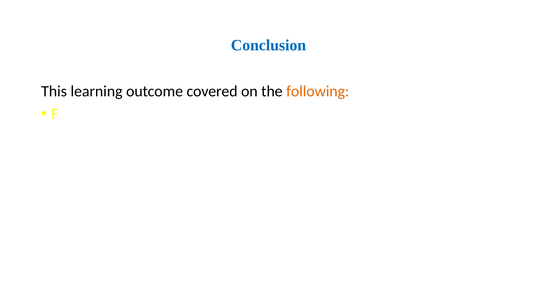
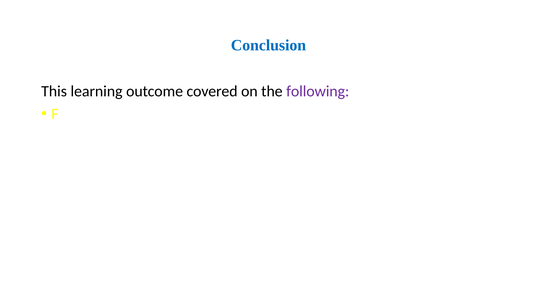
following colour: orange -> purple
